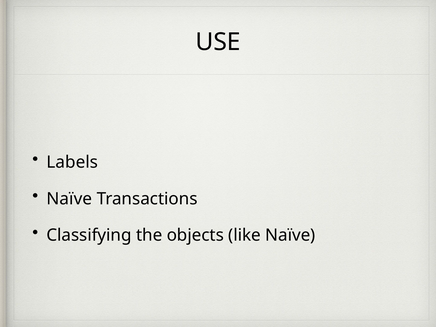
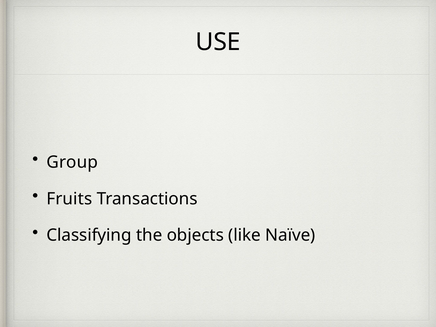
Labels: Labels -> Group
Naïve at (69, 199): Naïve -> Fruits
